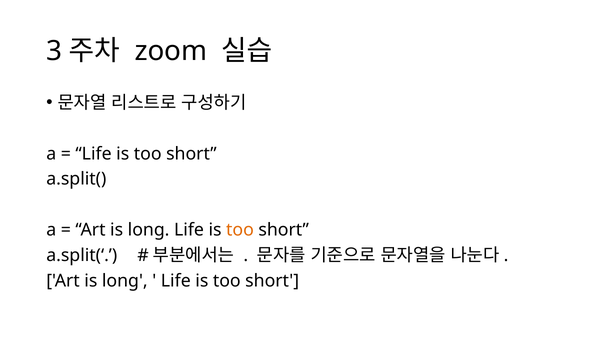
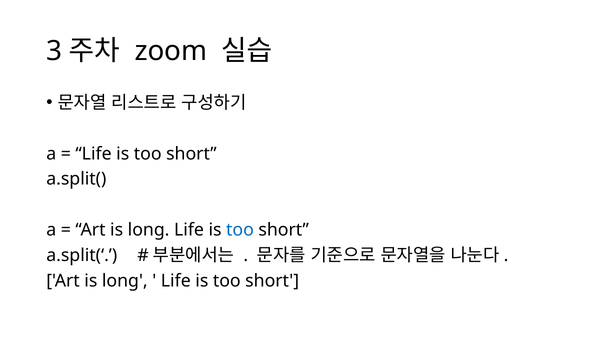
too at (240, 230) colour: orange -> blue
